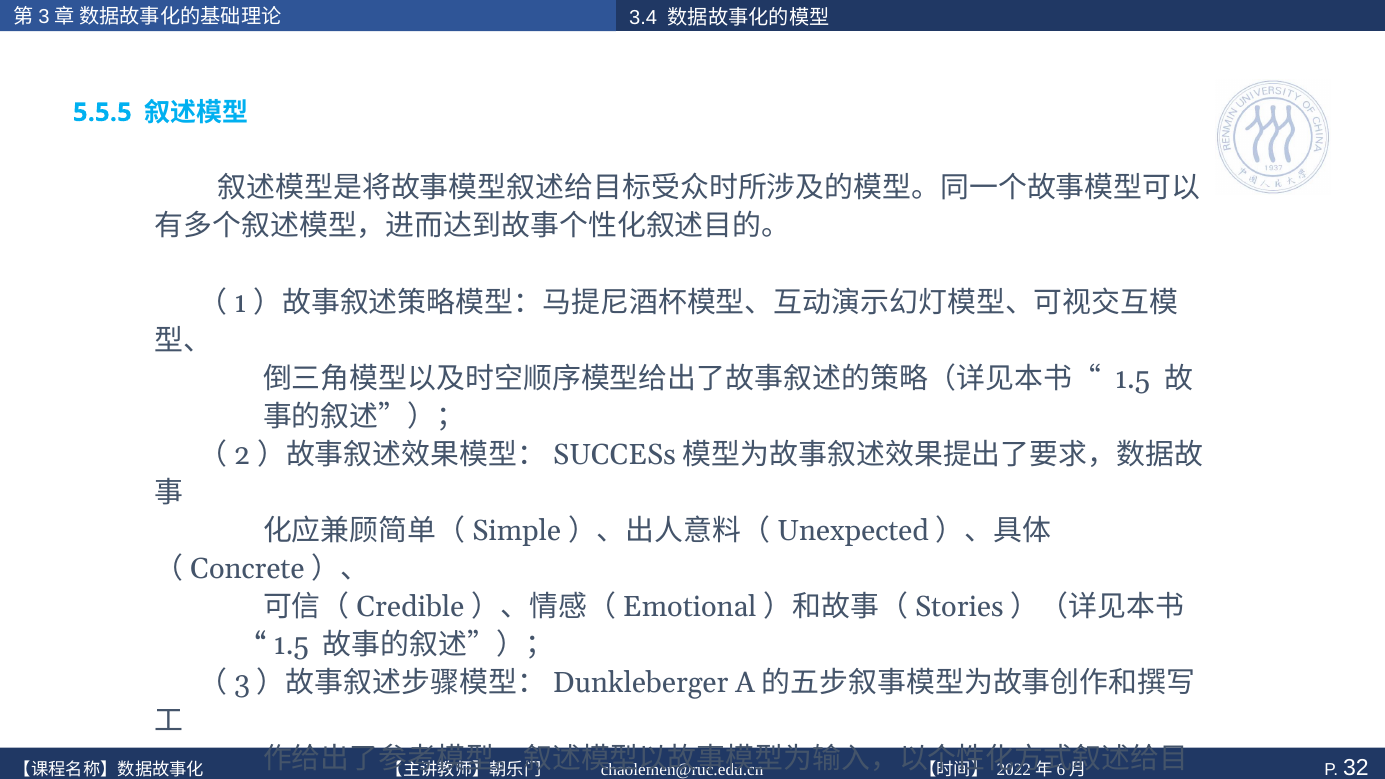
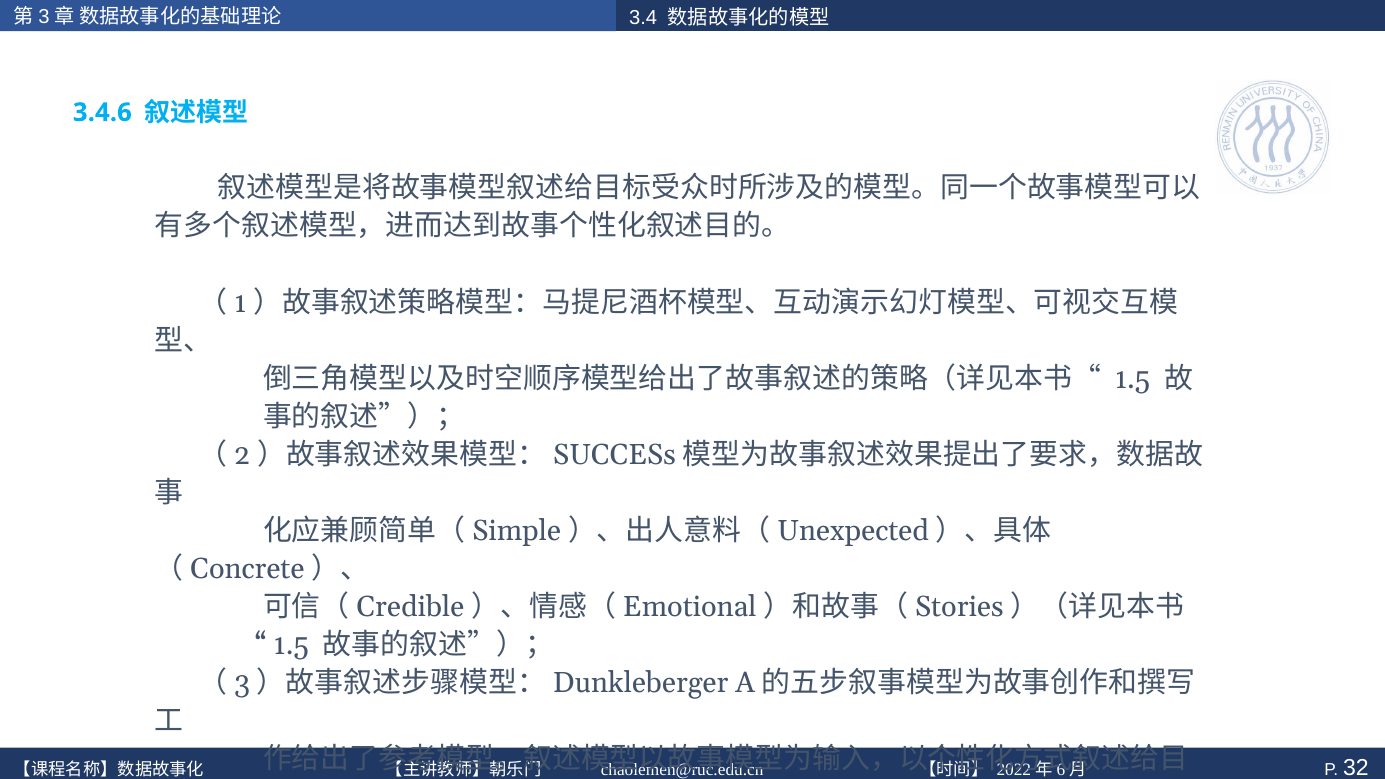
5.5.5: 5.5.5 -> 3.4.6
